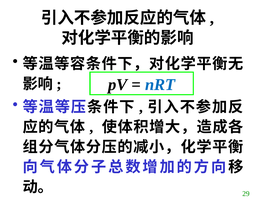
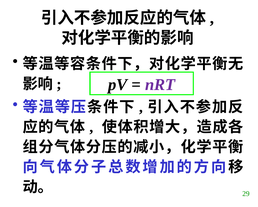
nRT colour: blue -> purple
